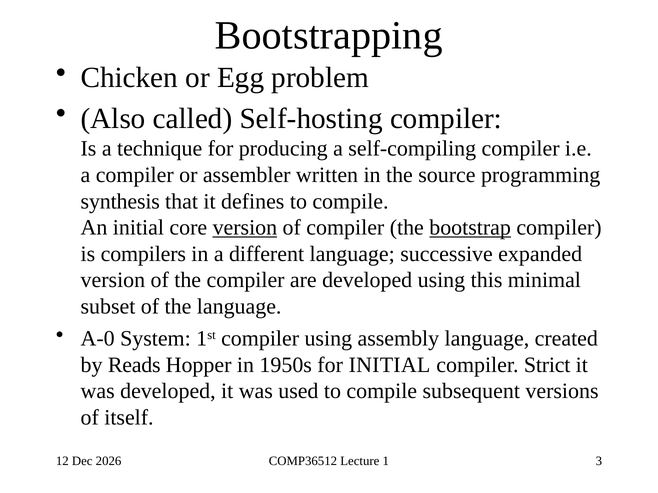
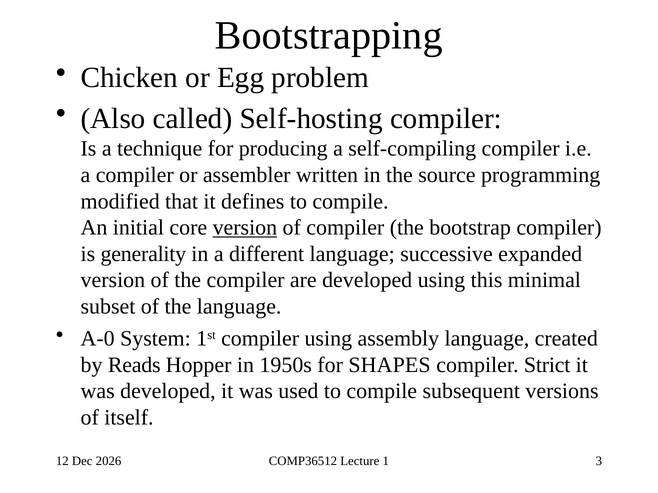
synthesis: synthesis -> modified
bootstrap underline: present -> none
compilers: compilers -> generality
for INITIAL: INITIAL -> SHAPES
